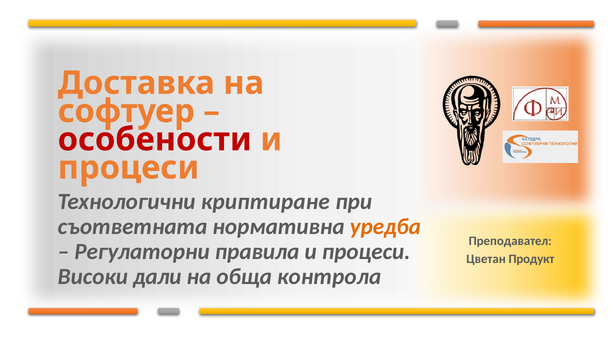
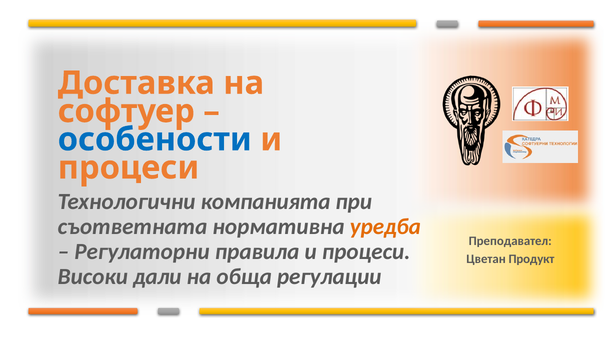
особености colour: red -> blue
криптиране: криптиране -> компанията
контрола: контрола -> регулации
